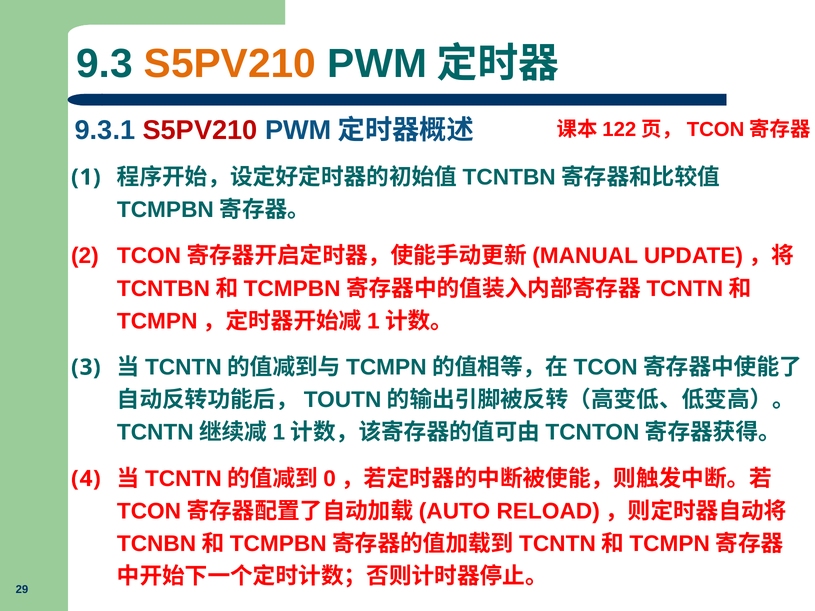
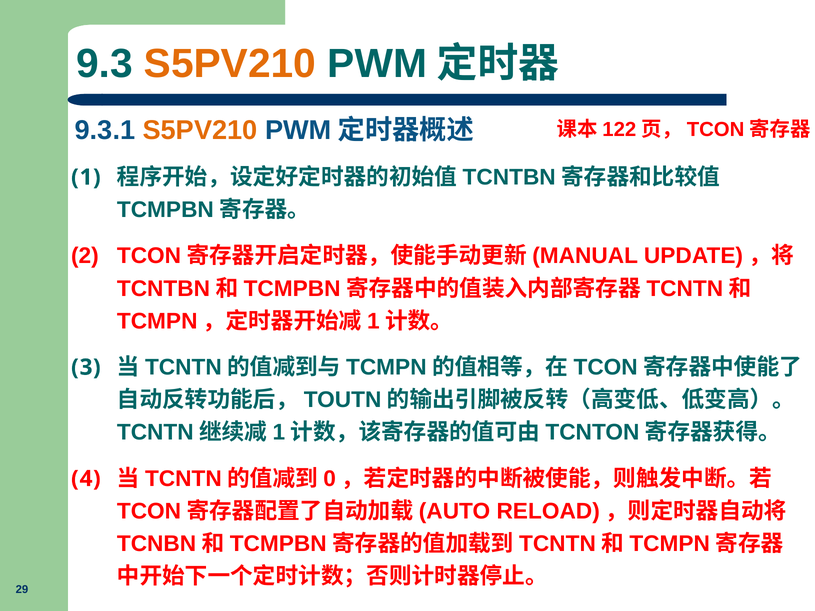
S5PV210 at (200, 130) colour: red -> orange
